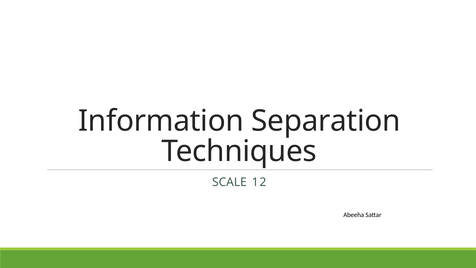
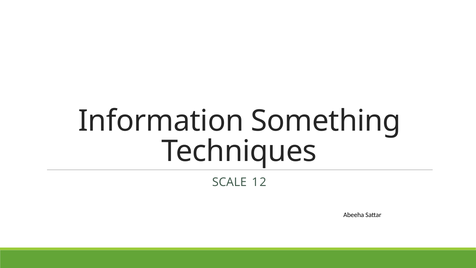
Separation: Separation -> Something
